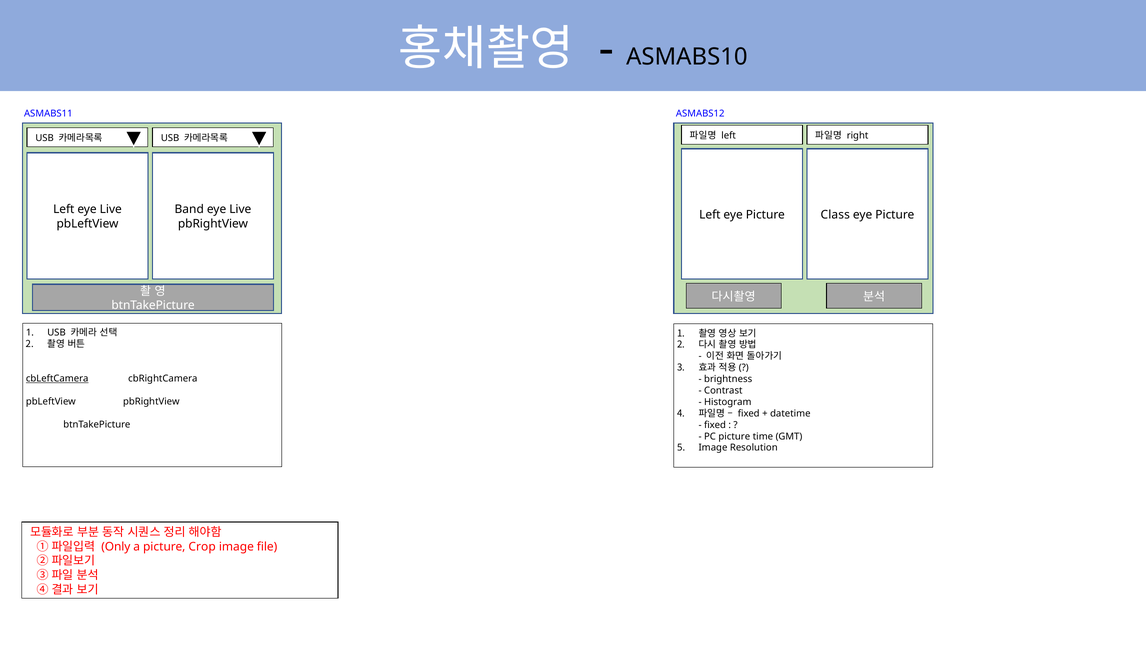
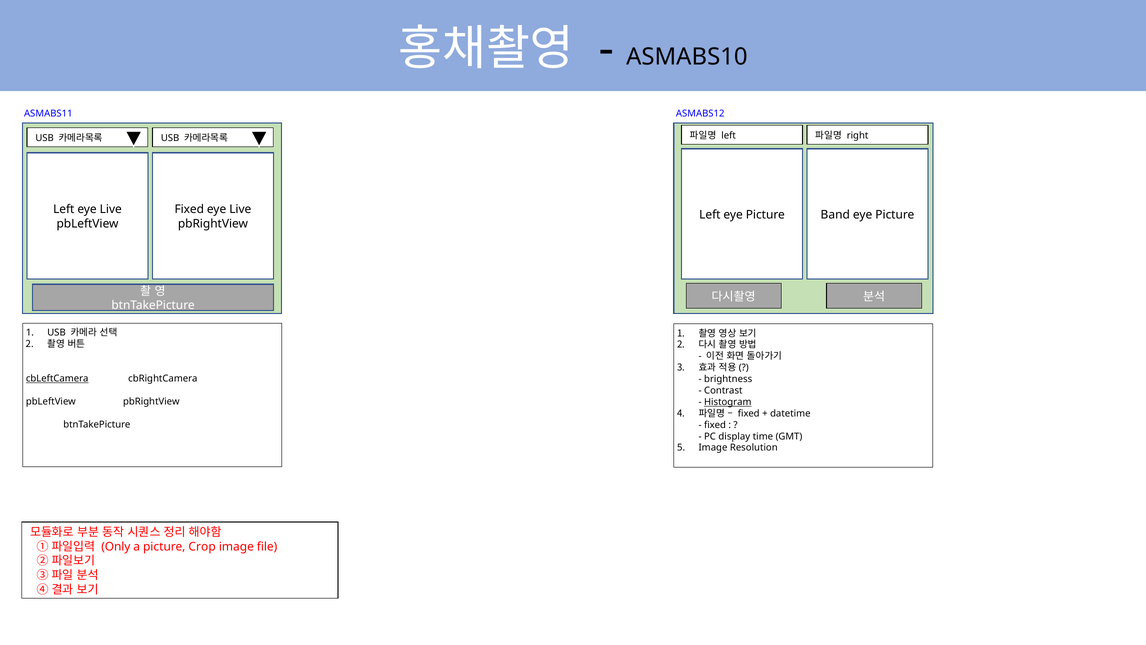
Band at (189, 209): Band -> Fixed
Class: Class -> Band
Histogram underline: none -> present
PC picture: picture -> display
